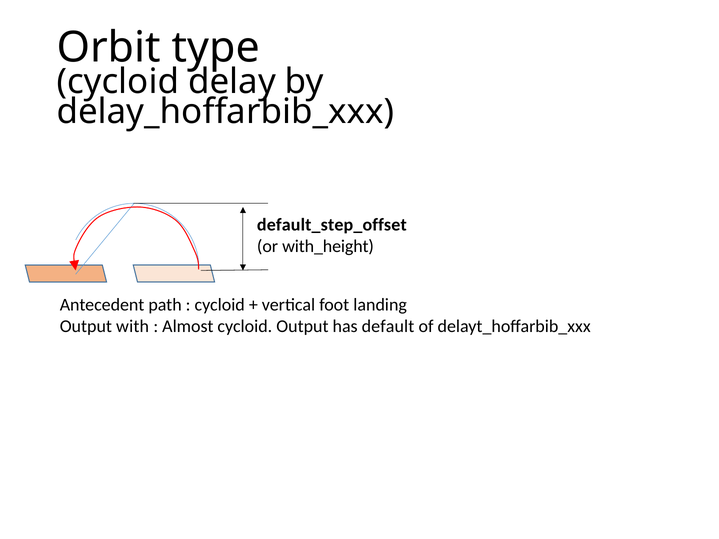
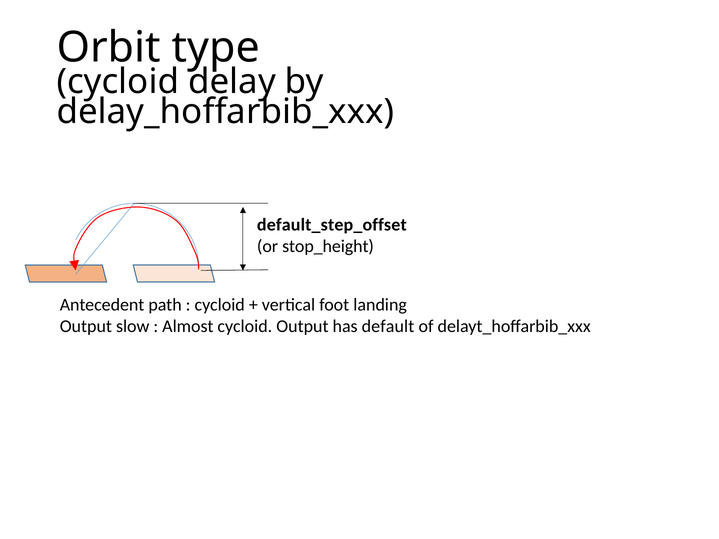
with_height: with_height -> stop_height
with: with -> slow
